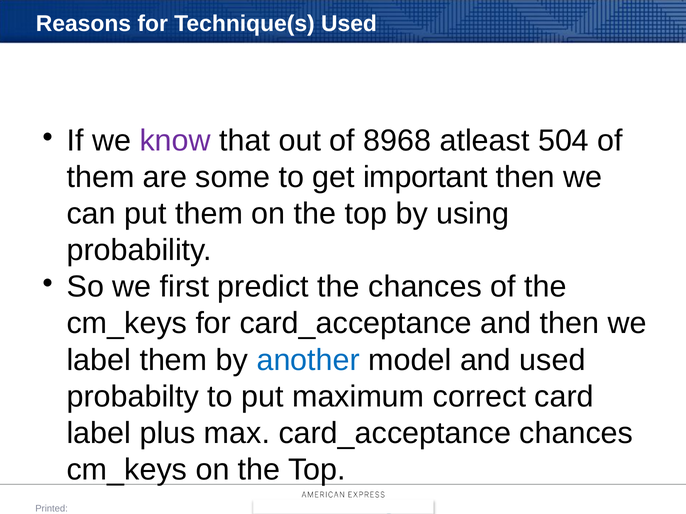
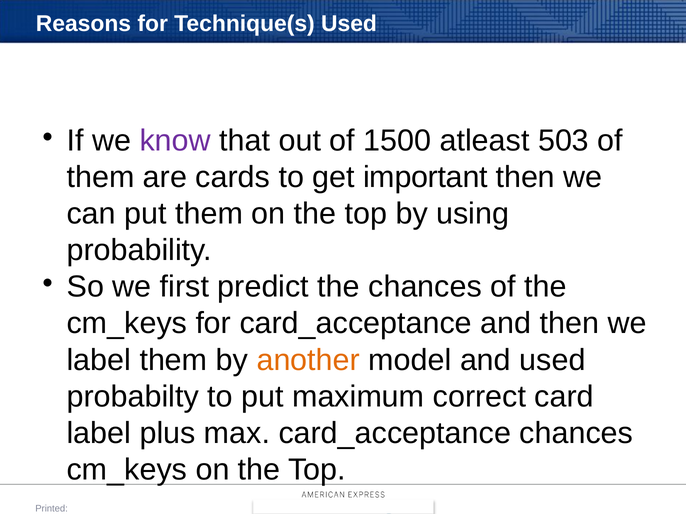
8968: 8968 -> 1500
504: 504 -> 503
some: some -> cards
another colour: blue -> orange
